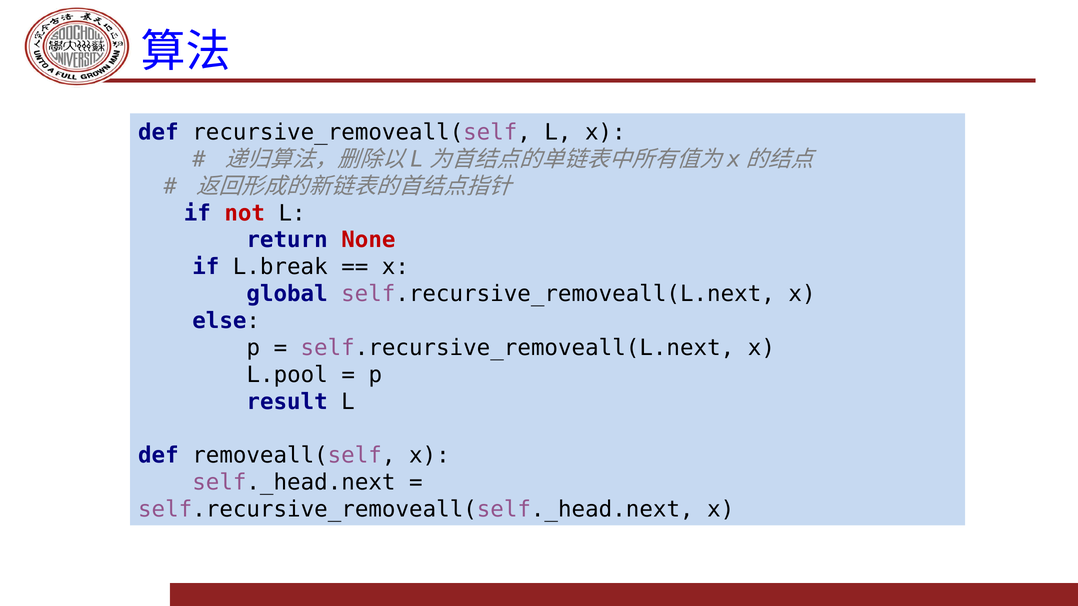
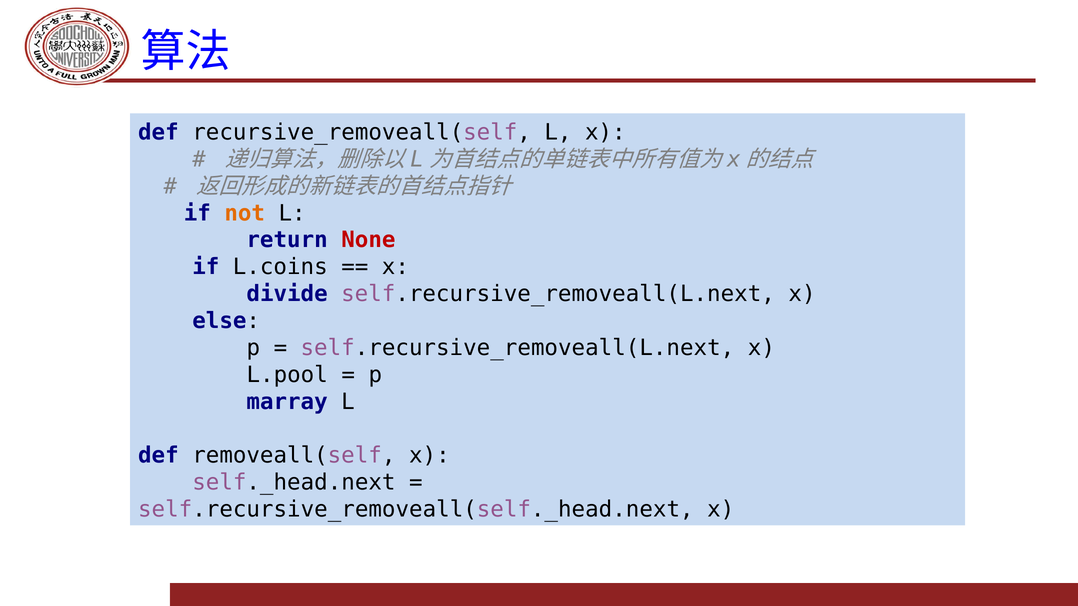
not colour: red -> orange
L.break: L.break -> L.coins
global: global -> divide
result: result -> marray
